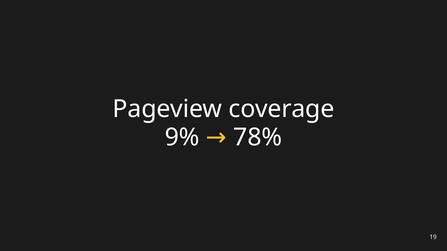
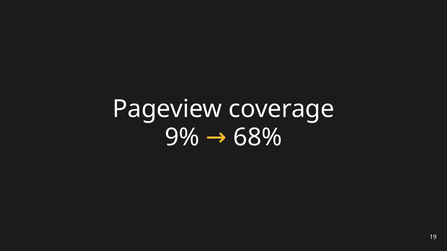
78%: 78% -> 68%
